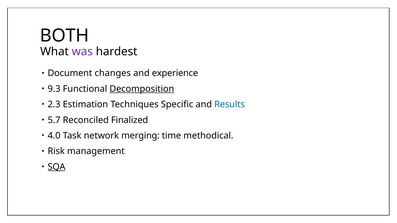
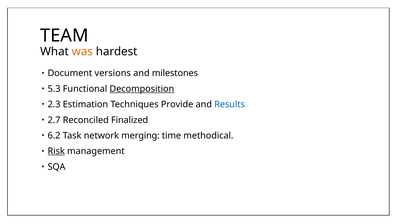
BOTH: BOTH -> TEAM
was colour: purple -> orange
changes: changes -> versions
experience: experience -> milestones
9.3: 9.3 -> 5.3
Specific: Specific -> Provide
5.7: 5.7 -> 2.7
4.0: 4.0 -> 6.2
Risk underline: none -> present
SQA underline: present -> none
